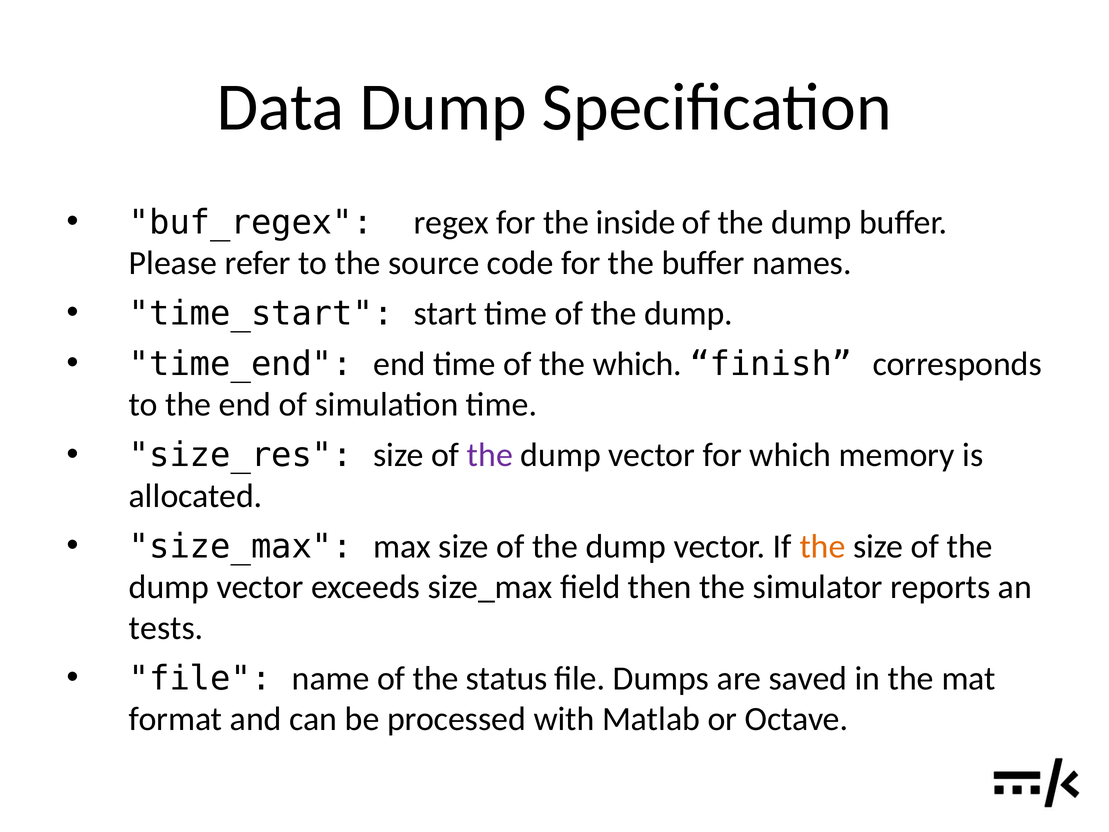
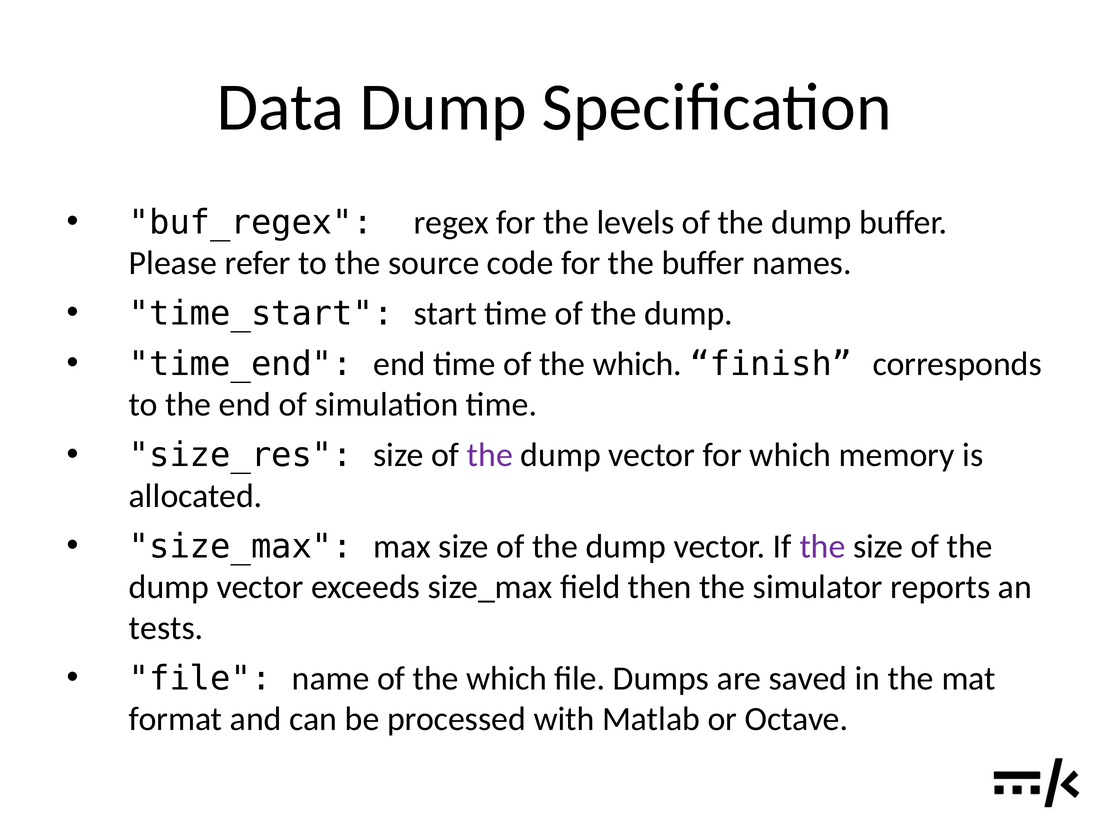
inside: inside -> levels
the at (822, 546) colour: orange -> purple
name of the status: status -> which
